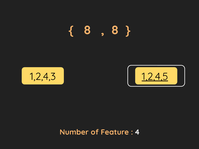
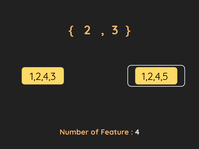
8 at (87, 30): 8 -> 2
8 at (115, 30): 8 -> 3
1,2,4,5 underline: present -> none
